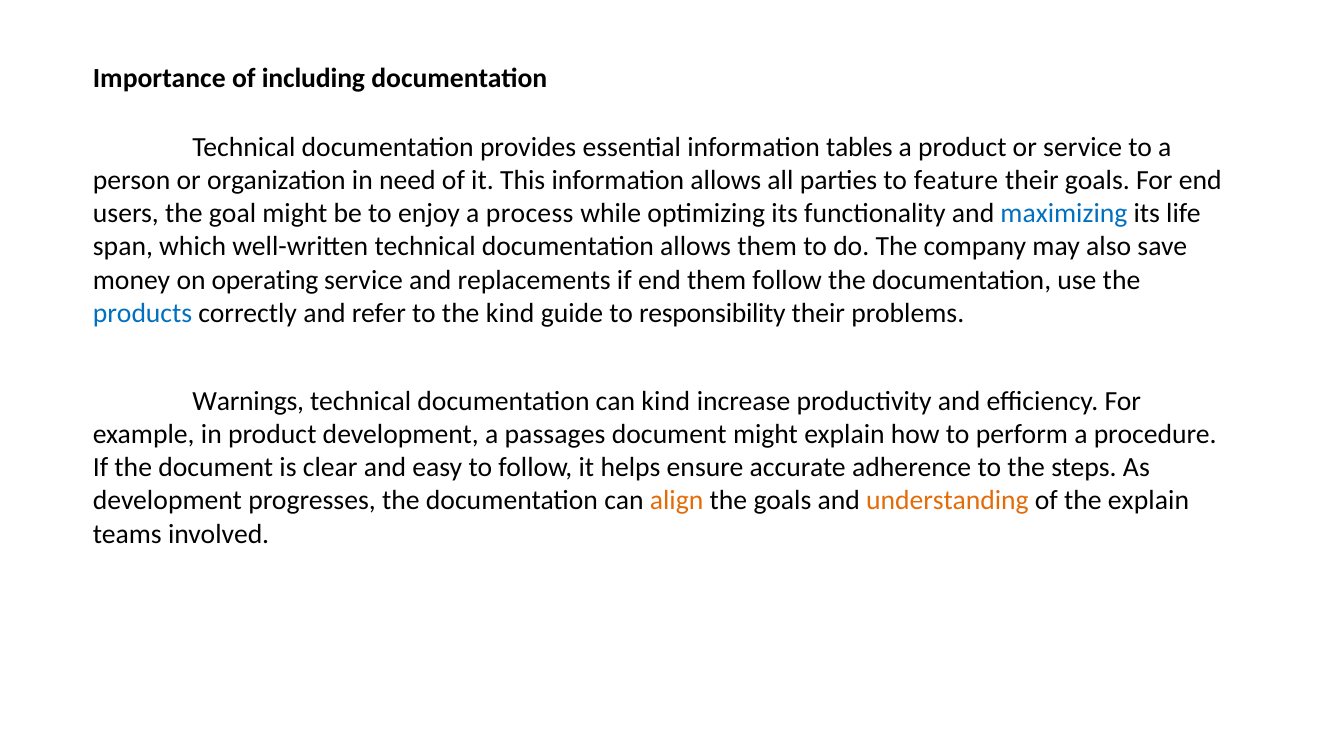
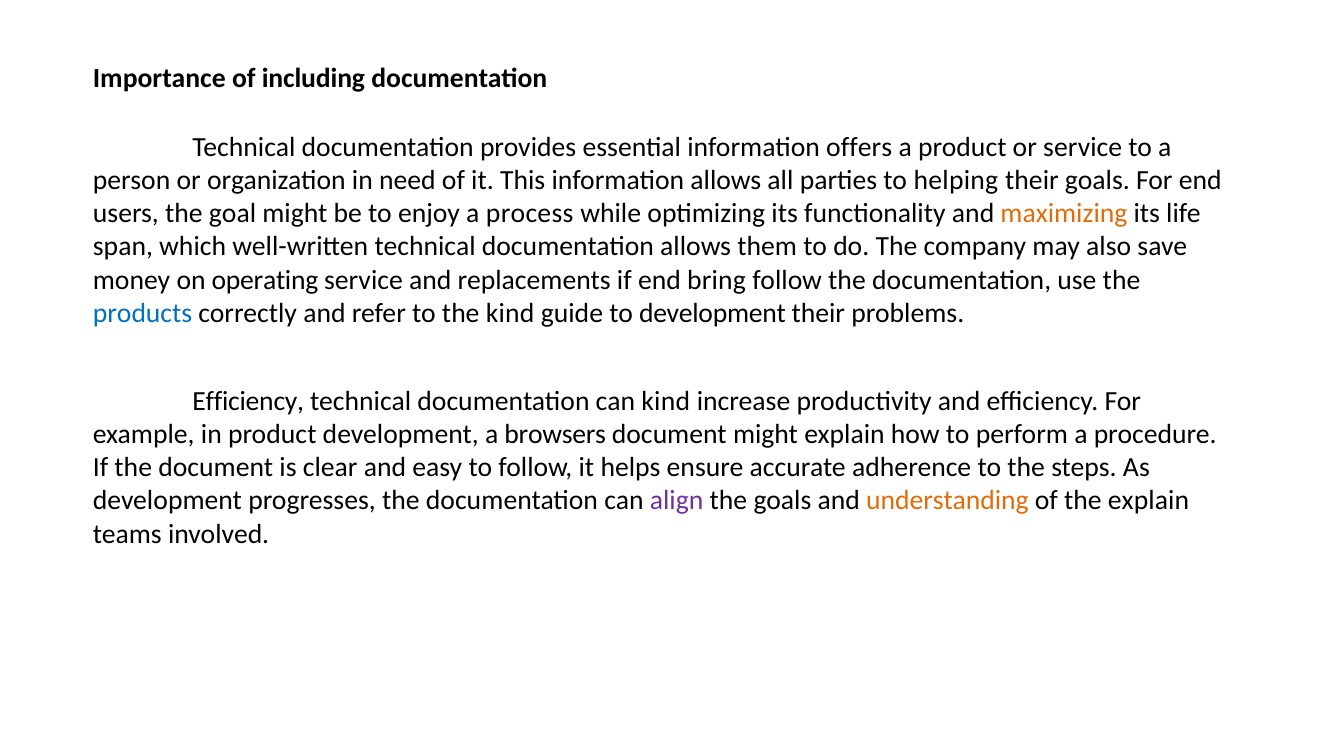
tables: tables -> offers
feature: feature -> helping
maximizing colour: blue -> orange
end them: them -> bring
to responsibility: responsibility -> development
Warnings at (248, 401): Warnings -> Efficiency
passages: passages -> browsers
align colour: orange -> purple
